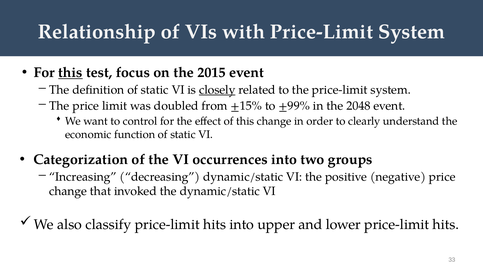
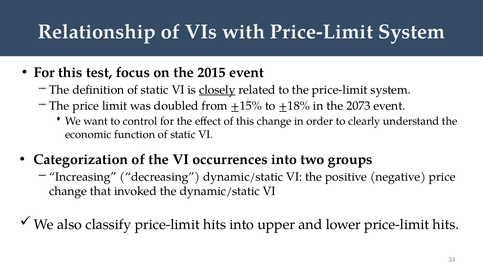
this at (70, 73) underline: present -> none
±99%: ±99% -> ±18%
2048: 2048 -> 2073
